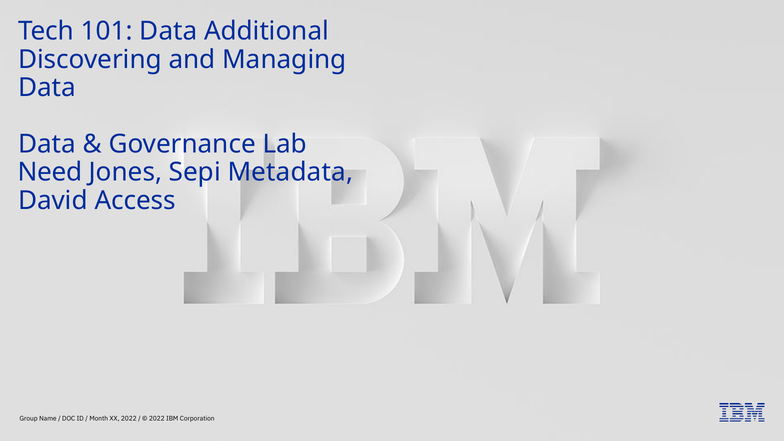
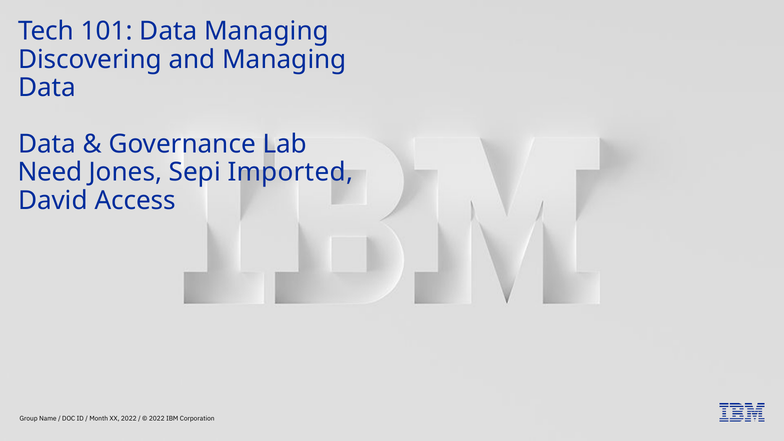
Data Additional: Additional -> Managing
Metadata: Metadata -> Imported
